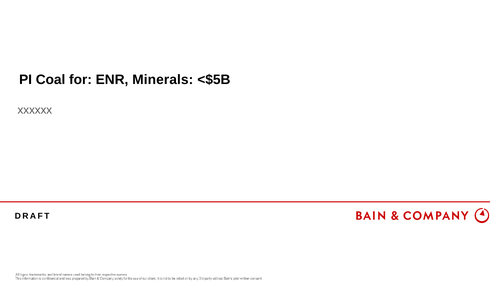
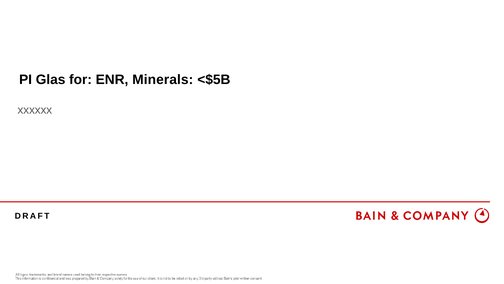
Coal: Coal -> Glas
